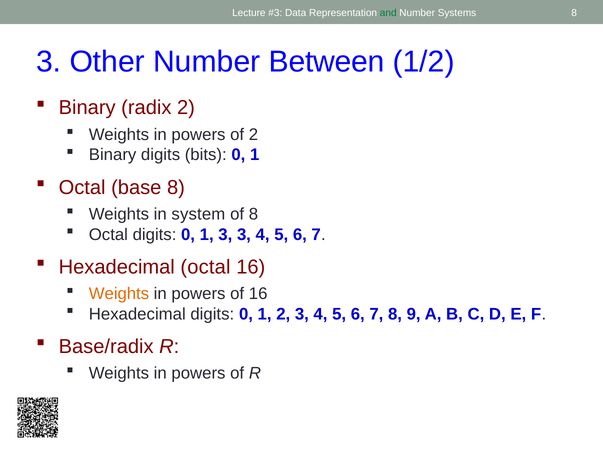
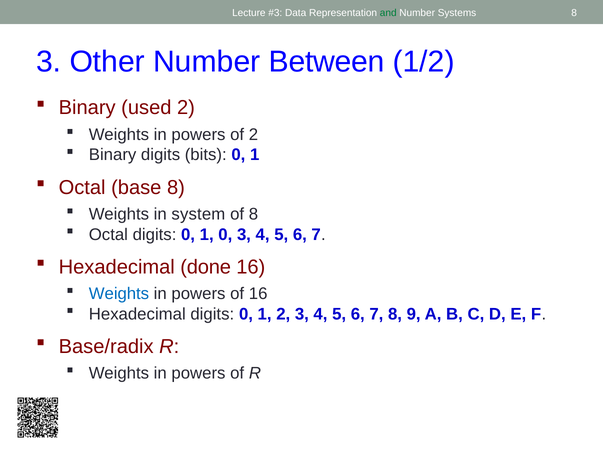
radix: radix -> used
1 3: 3 -> 0
Hexadecimal octal: octal -> done
Weights at (119, 293) colour: orange -> blue
